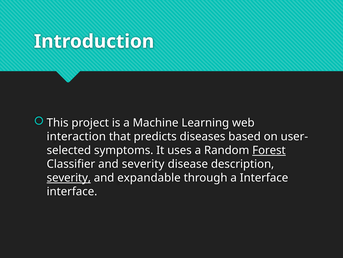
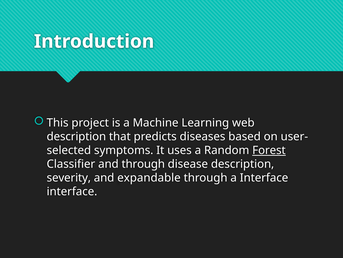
interaction at (76, 136): interaction -> description
and severity: severity -> through
severity at (69, 177) underline: present -> none
